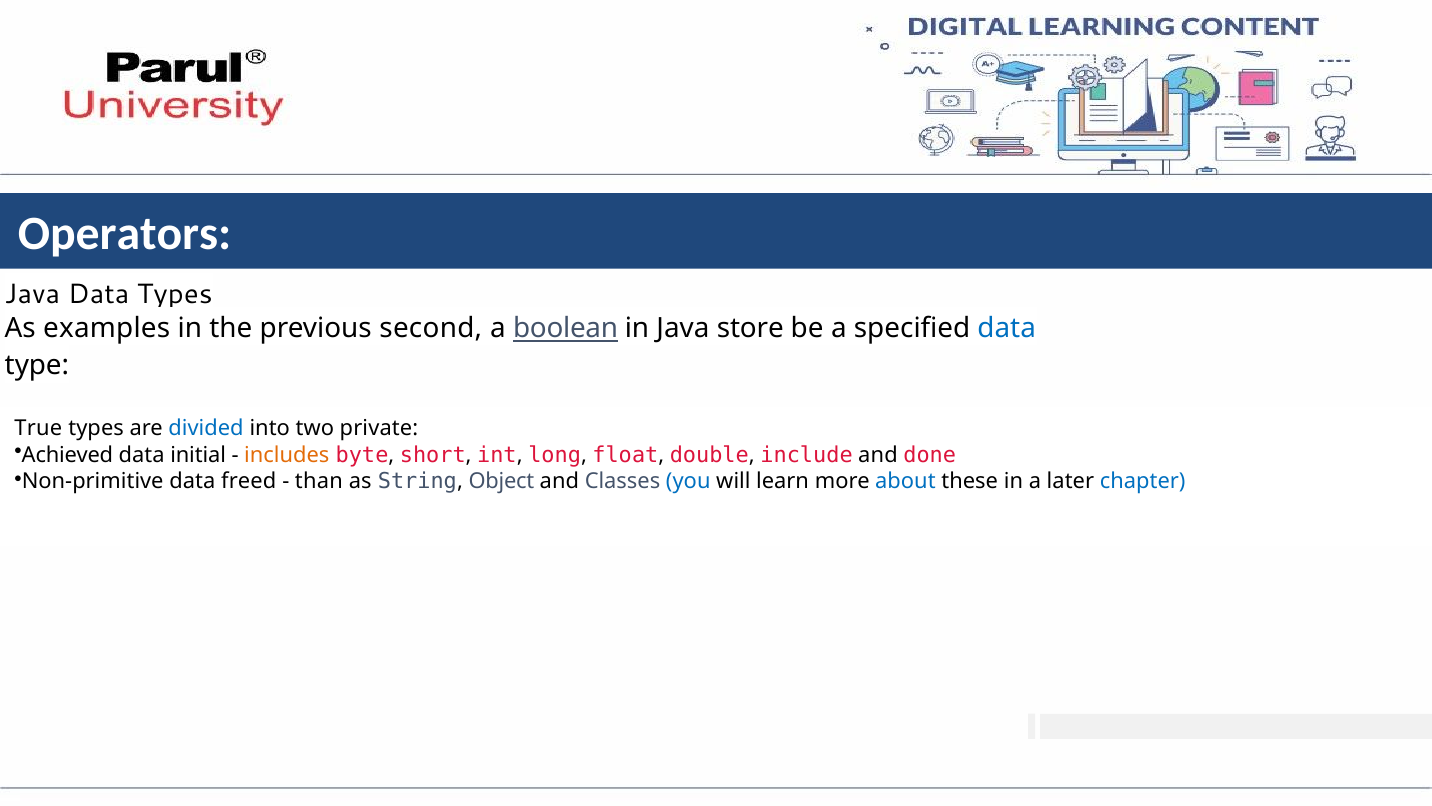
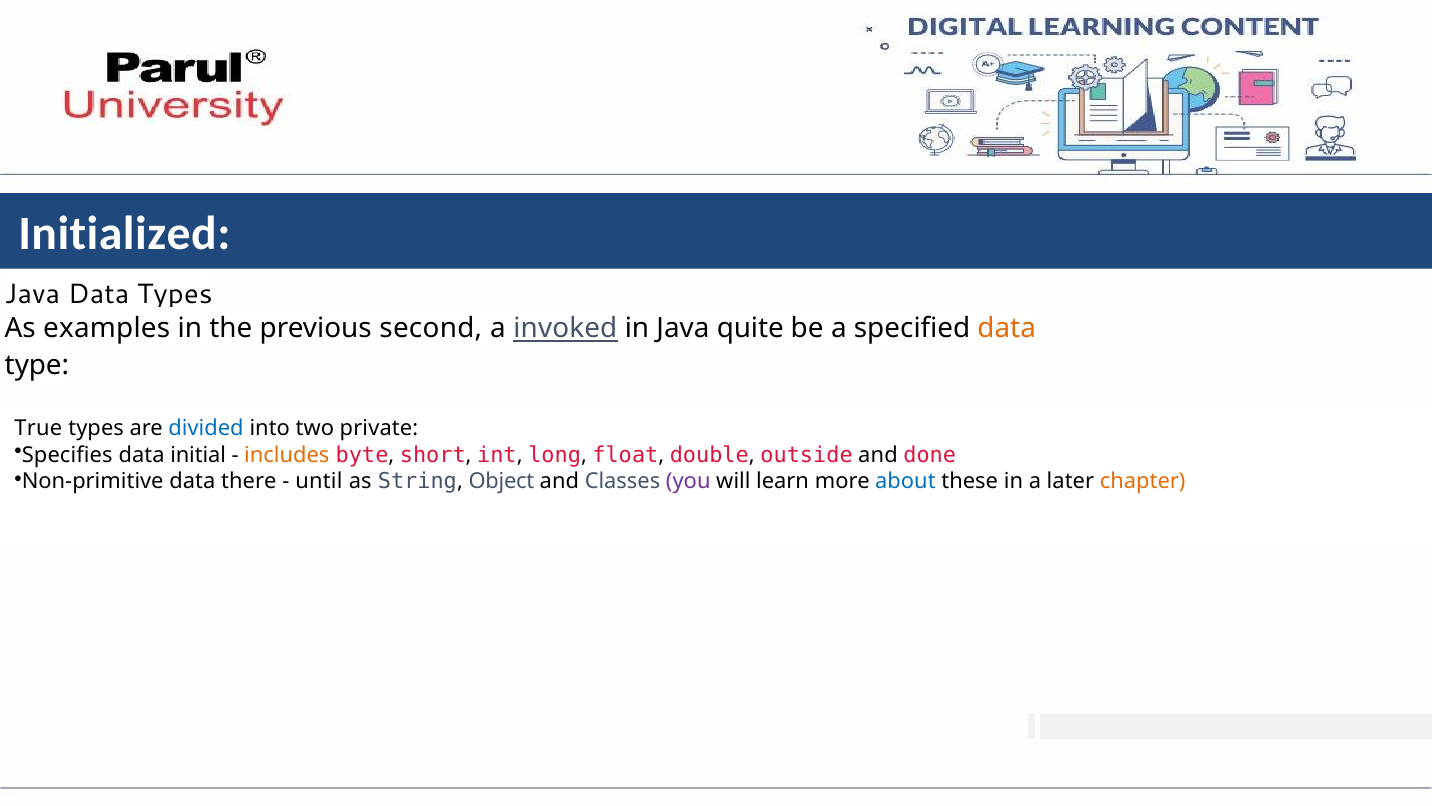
Operators: Operators -> Initialized
boolean: boolean -> invoked
store: store -> quite
data at (1007, 328) colour: blue -> orange
Achieved: Achieved -> Specifies
include: include -> outside
freed: freed -> there
than: than -> until
you colour: blue -> purple
chapter colour: blue -> orange
